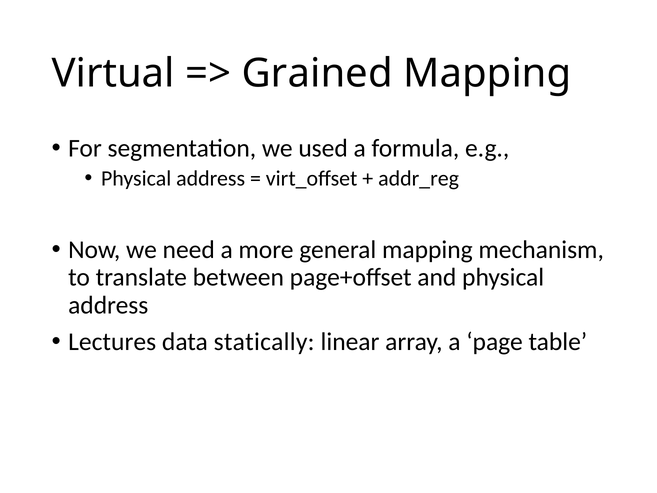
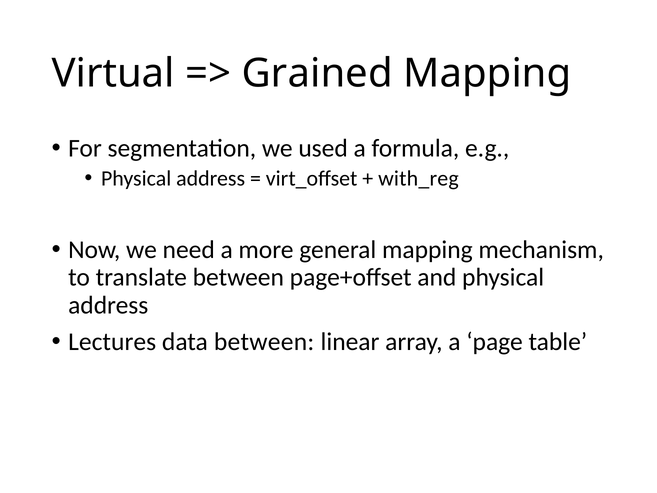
addr_reg: addr_reg -> with_reg
data statically: statically -> between
